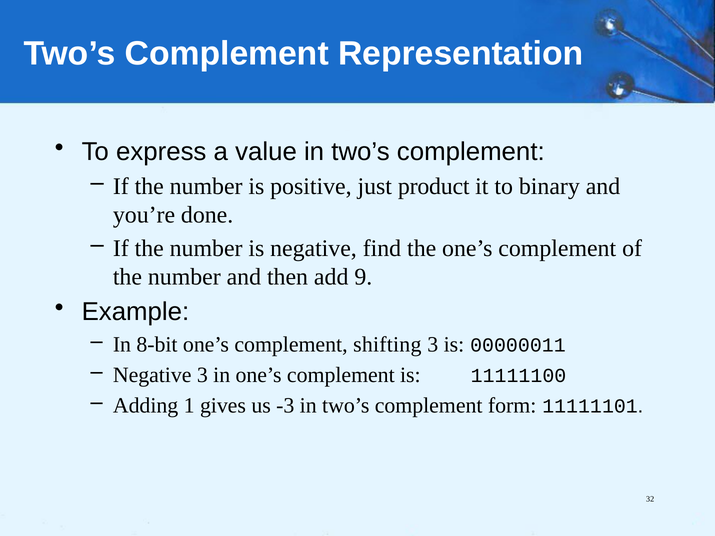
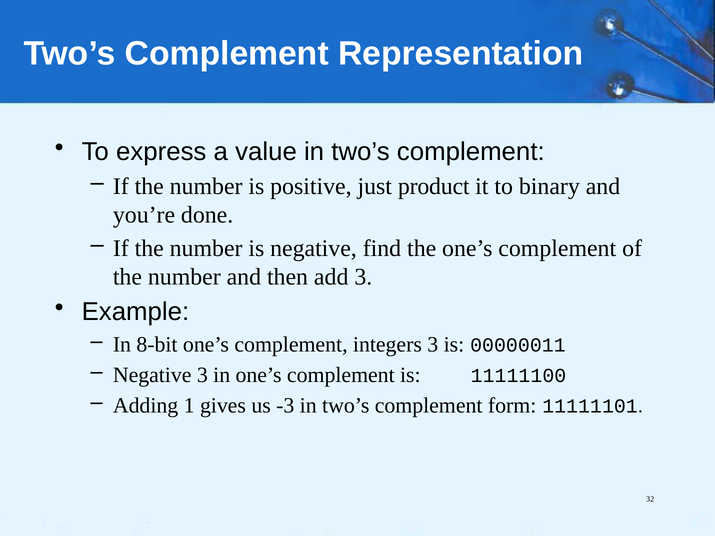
add 9: 9 -> 3
shifting: shifting -> integers
